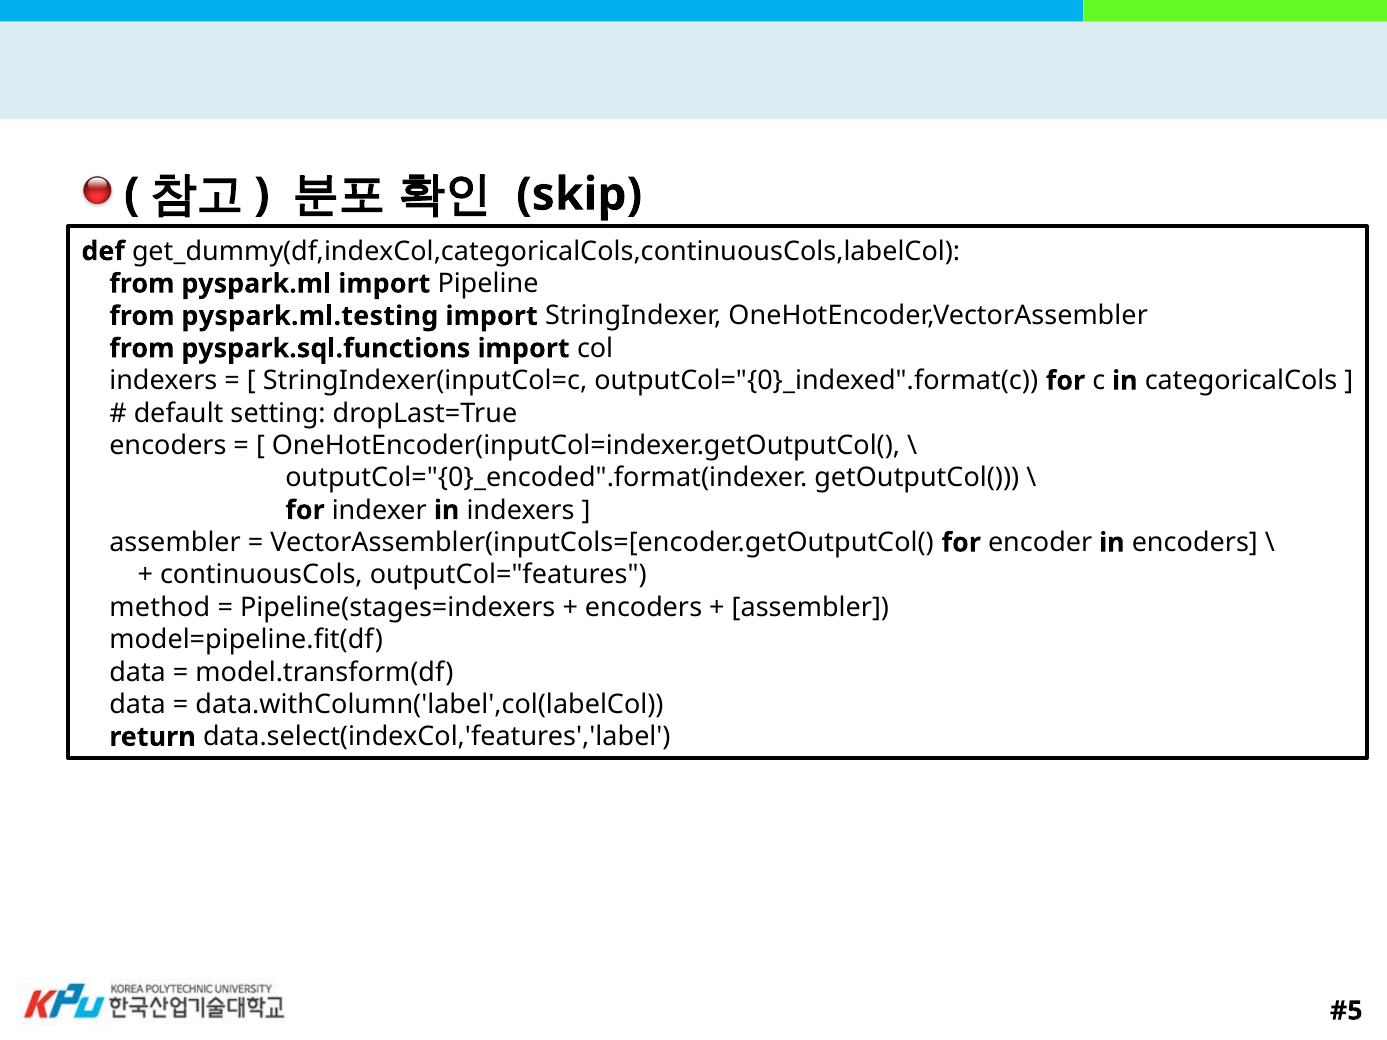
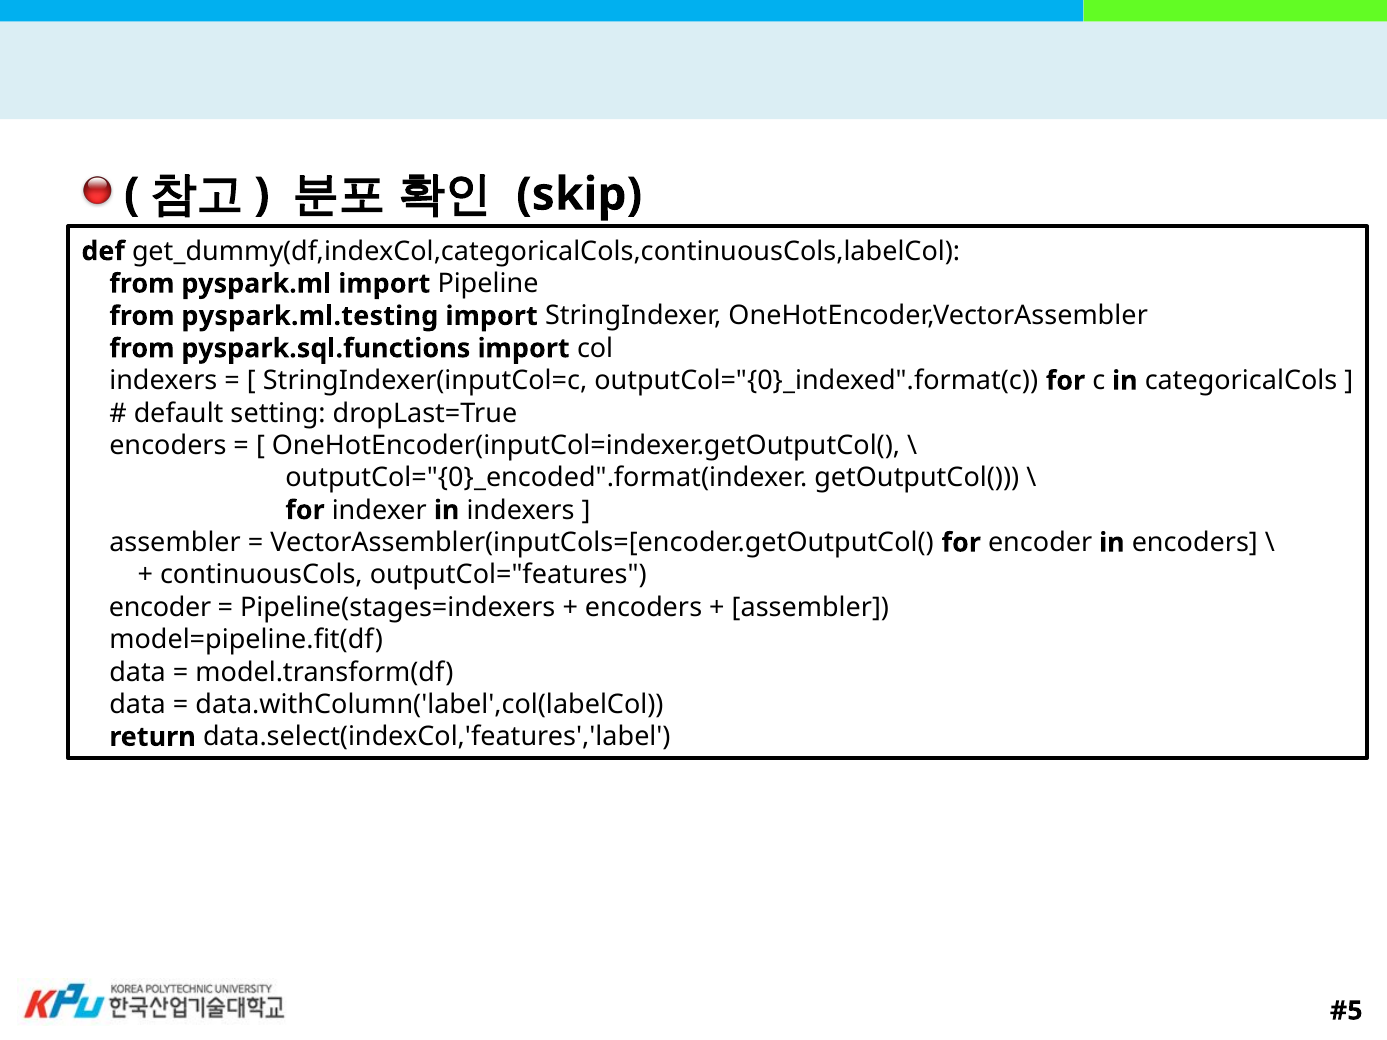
method at (160, 608): method -> encoder
